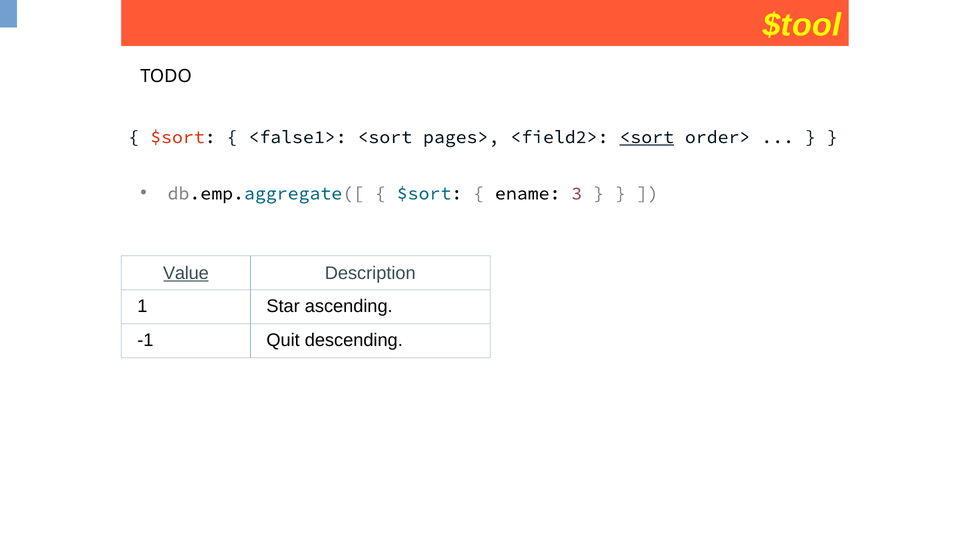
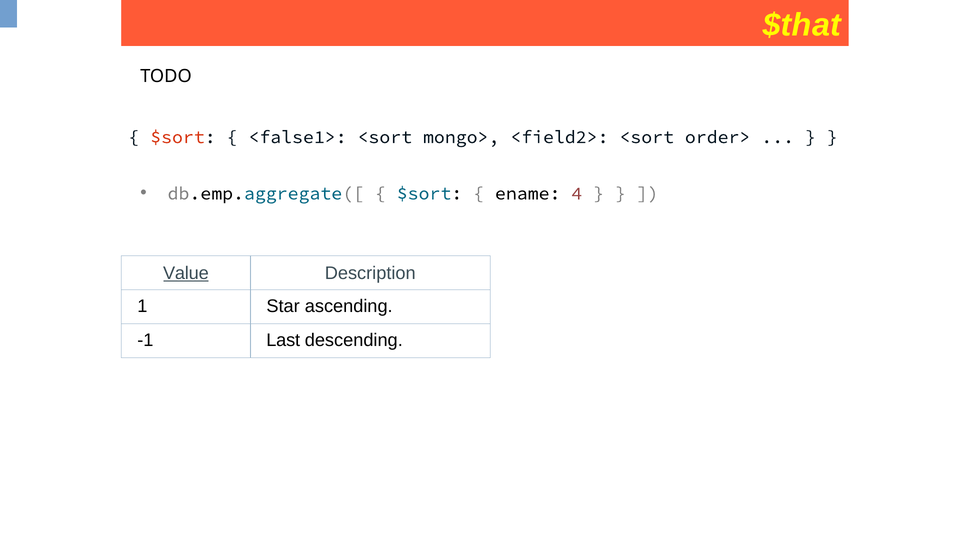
$tool: $tool -> $that
pages>: pages> -> mongo>
<sort at (647, 137) underline: present -> none
3: 3 -> 4
Quit: Quit -> Last
